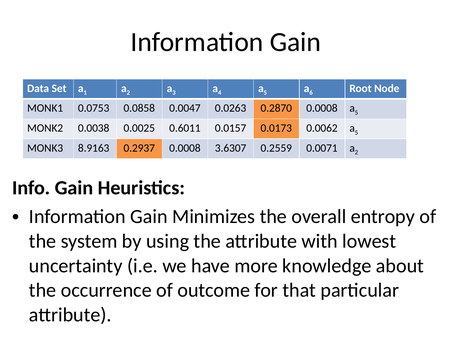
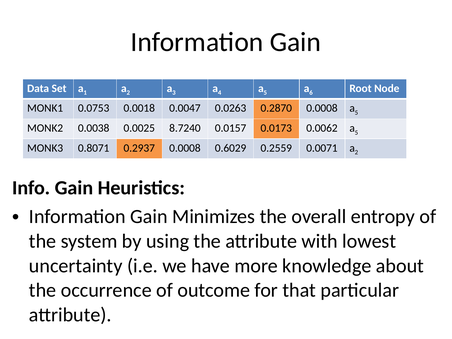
0.0858: 0.0858 -> 0.0018
0.6011: 0.6011 -> 8.7240
8.9163: 8.9163 -> 0.8071
3.6307: 3.6307 -> 0.6029
